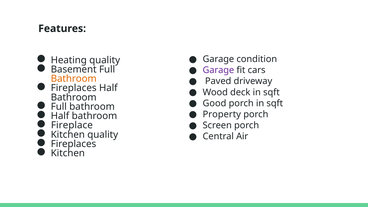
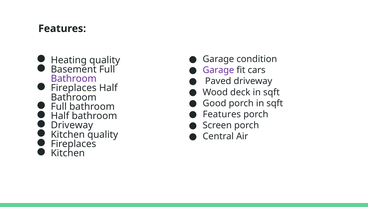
Bathroom at (74, 79) colour: orange -> purple
Property at (222, 114): Property -> Features
Fireplace at (72, 125): Fireplace -> Driveway
